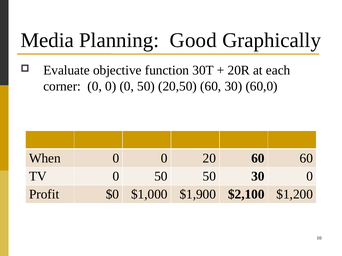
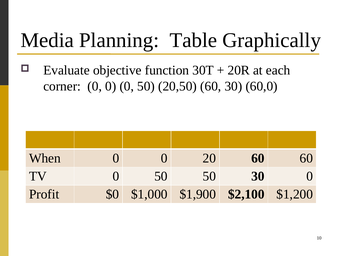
Good: Good -> Table
